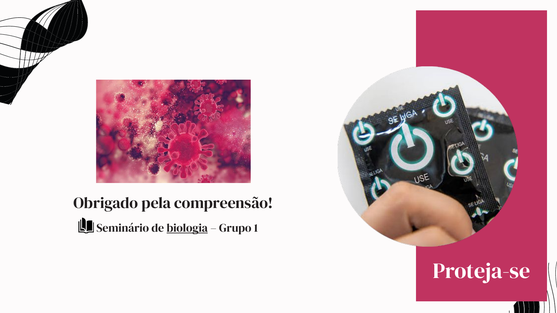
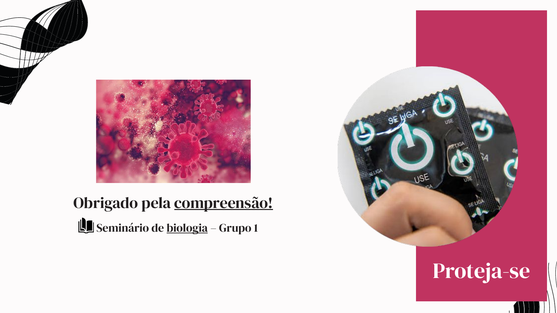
compreensão underline: none -> present
